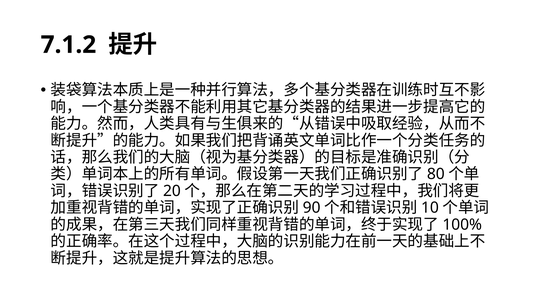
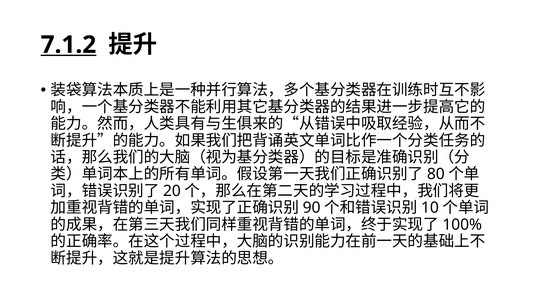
7.1.2 underline: none -> present
